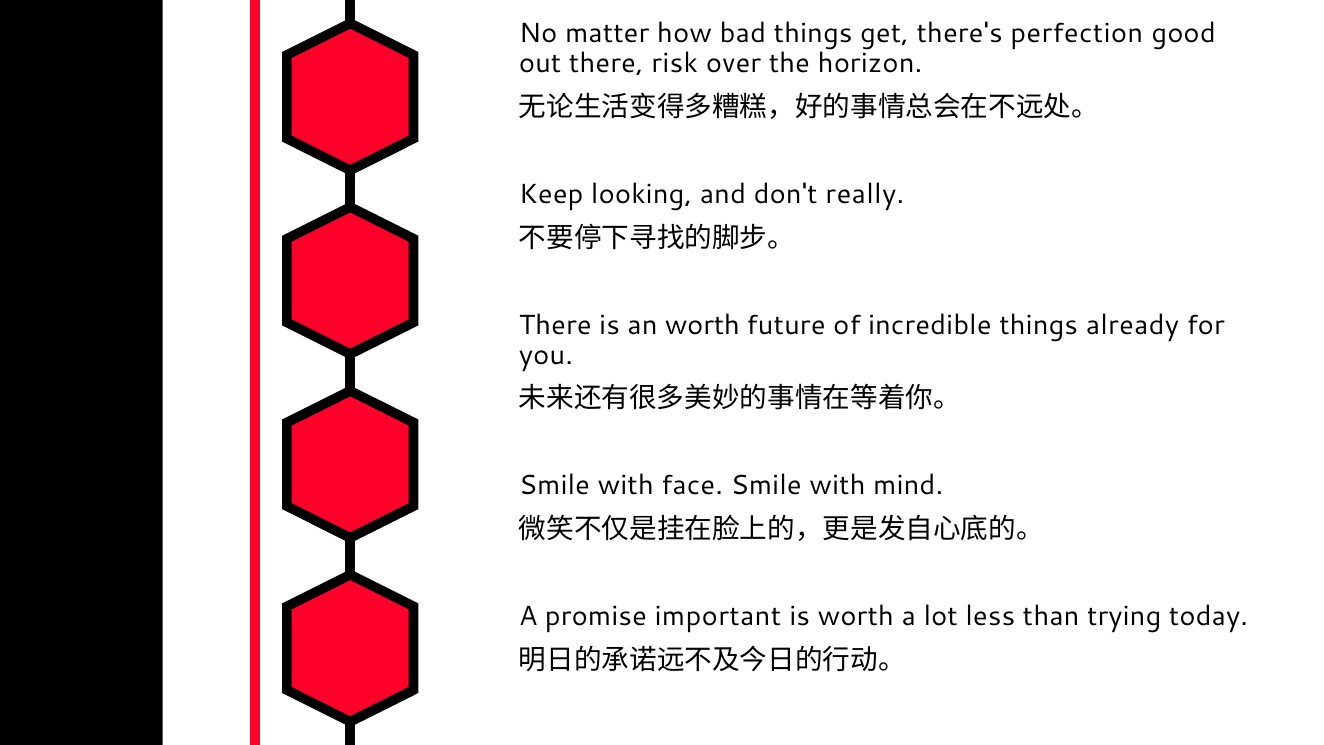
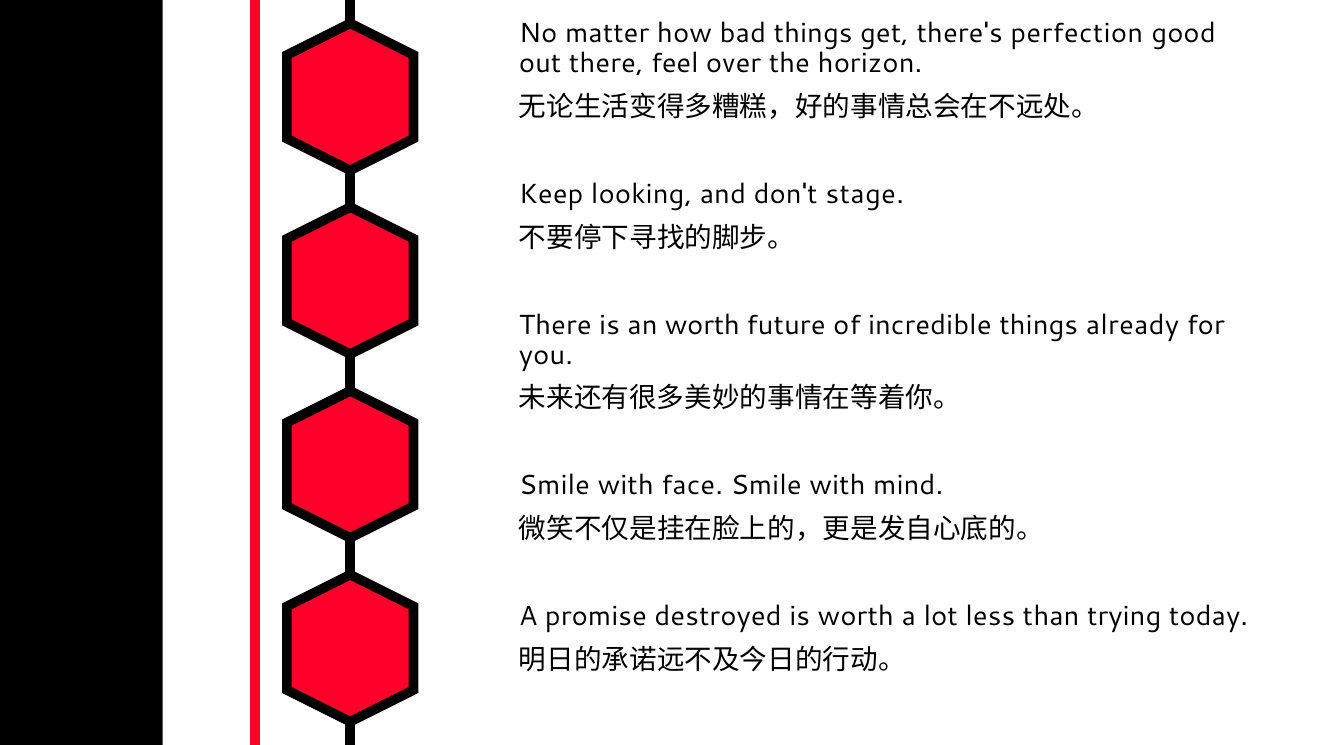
risk: risk -> feel
really: really -> stage
important: important -> destroyed
